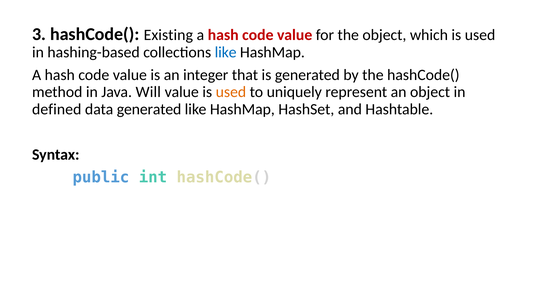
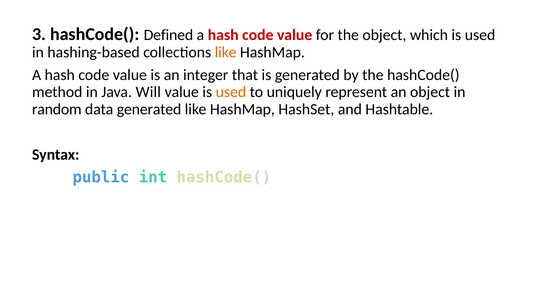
Existing: Existing -> Defined
like at (226, 52) colour: blue -> orange
defined: defined -> random
